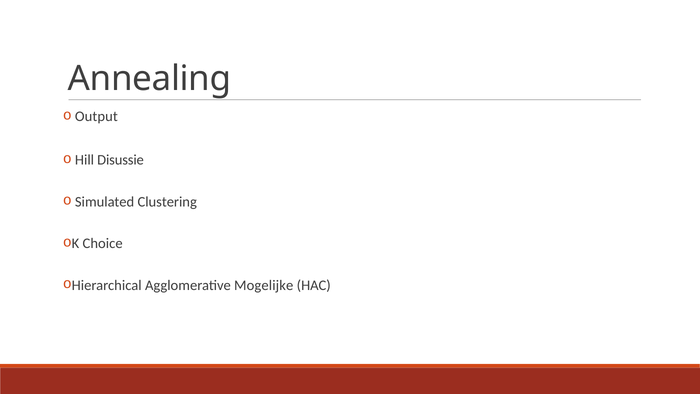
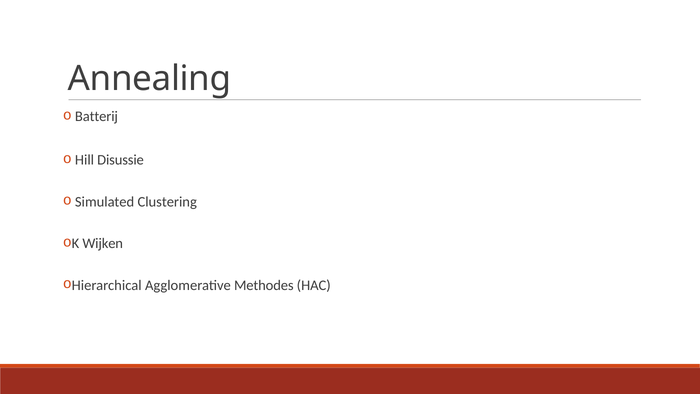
Output: Output -> Batterij
Choice: Choice -> Wijken
Mogelijke: Mogelijke -> Methodes
